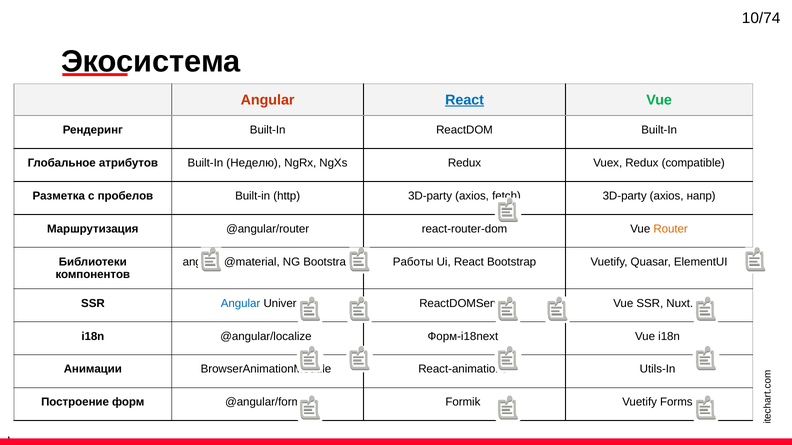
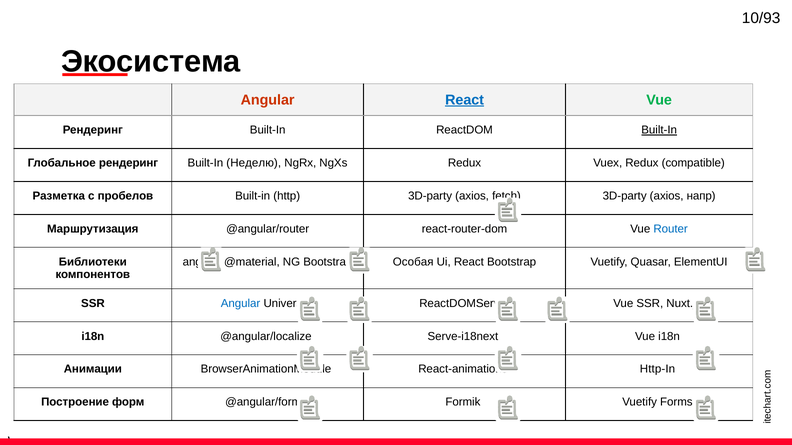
10/74: 10/74 -> 10/93
Built-In at (659, 130) underline: none -> present
Глобальное атрибутов: атрибутов -> рендеринг
Router colour: orange -> blue
Работы: Работы -> Особая
Форм-i18next: Форм-i18next -> Serve-i18next
Utils-In: Utils-In -> Http-In
